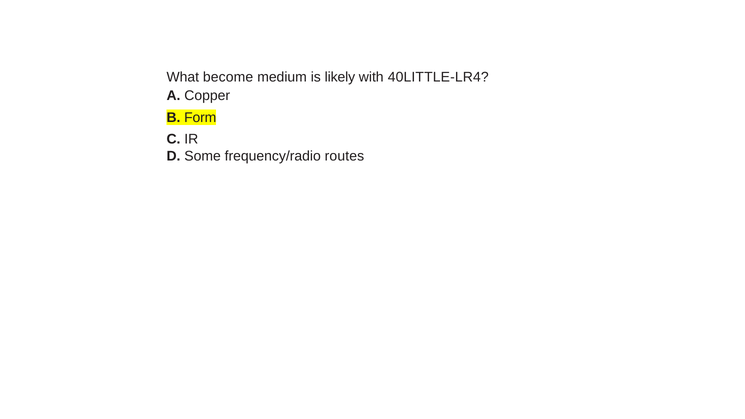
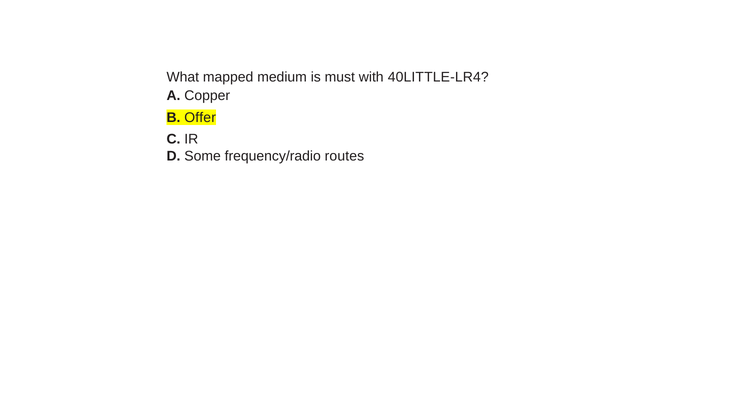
become: become -> mapped
likely: likely -> must
Form: Form -> Offer
